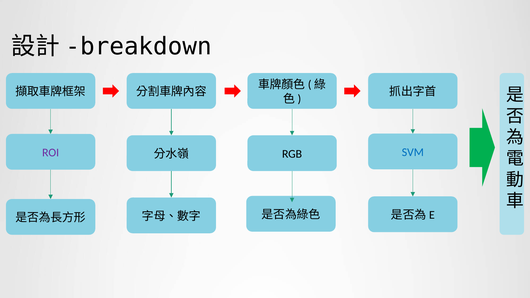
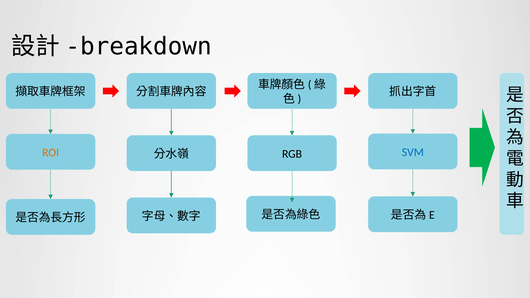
ROI colour: purple -> orange
